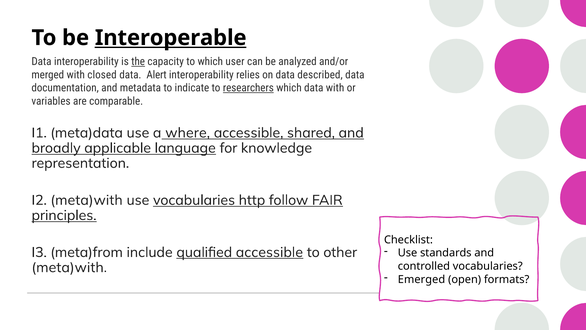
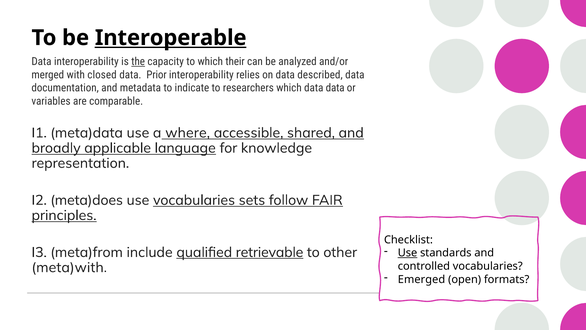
user: user -> their
Alert: Alert -> Prior
researchers underline: present -> none
data with: with -> data
I2 meta)with: meta)with -> meta)does
http: http -> sets
qualified accessible: accessible -> retrievable
Use at (408, 253) underline: none -> present
